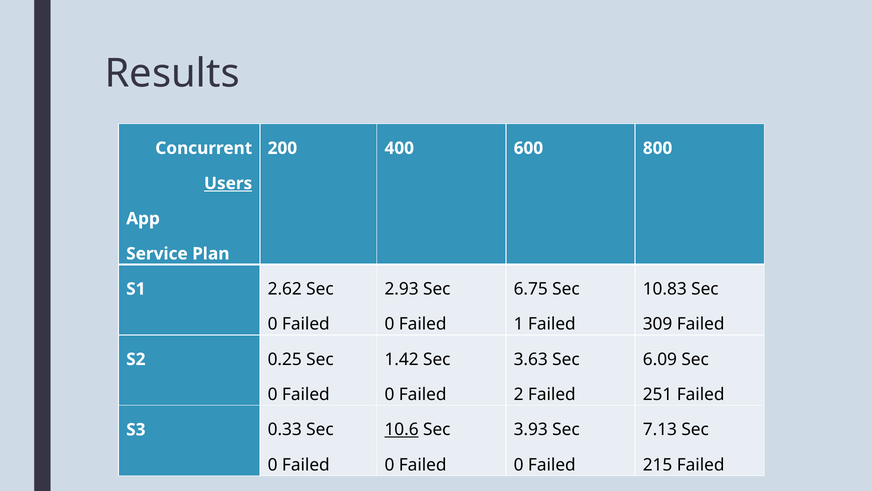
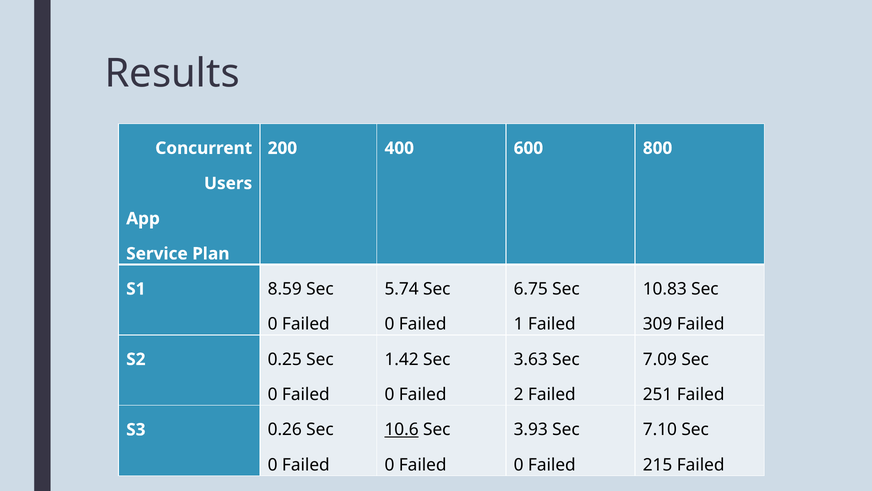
Users underline: present -> none
2.93: 2.93 -> 5.74
2.62: 2.62 -> 8.59
6.09: 6.09 -> 7.09
7.13: 7.13 -> 7.10
0.33: 0.33 -> 0.26
